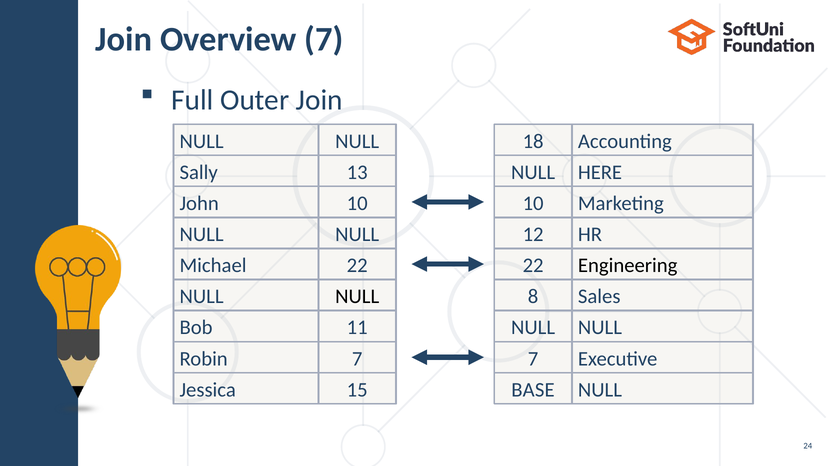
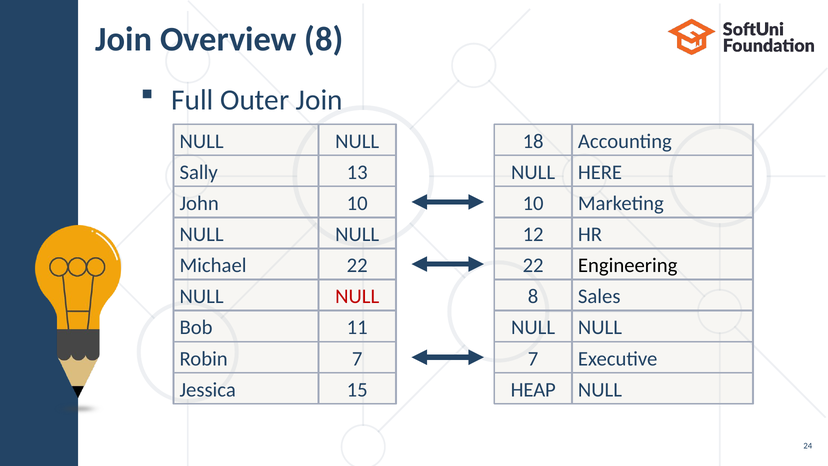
Overview 7: 7 -> 8
NULL at (357, 296) colour: black -> red
BASE: BASE -> HEAP
